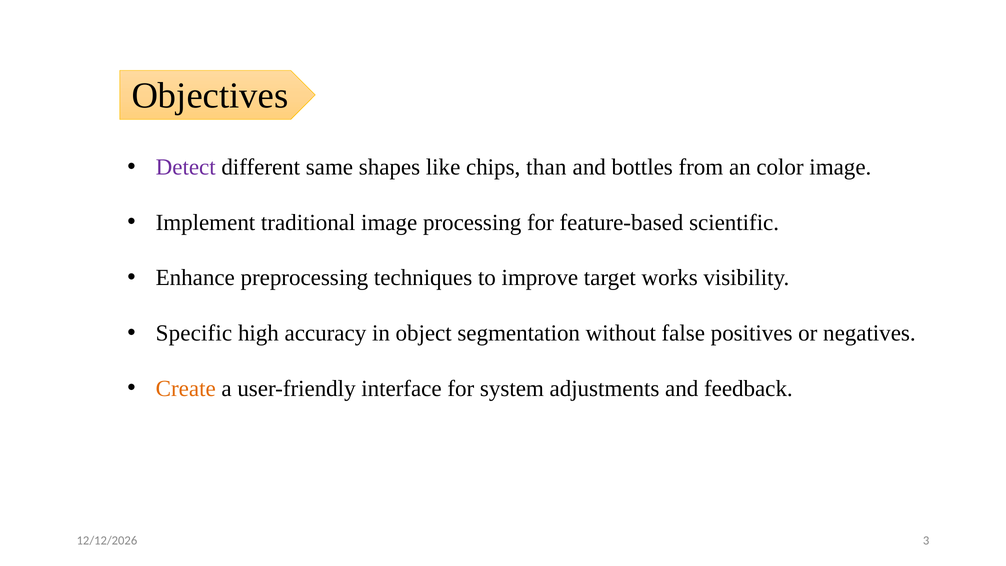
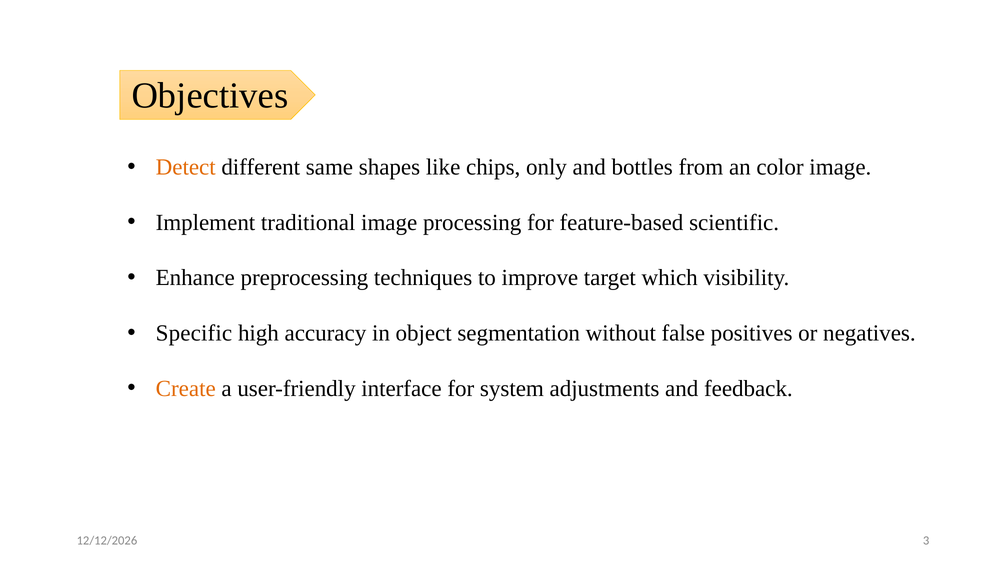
Detect colour: purple -> orange
than: than -> only
works: works -> which
